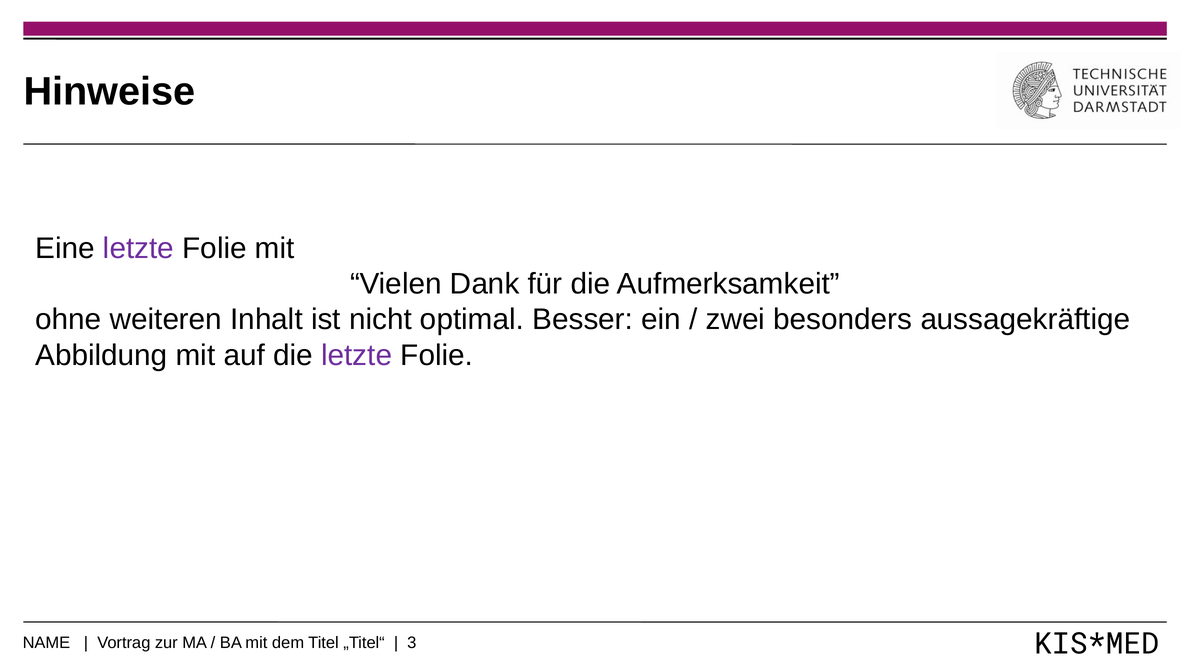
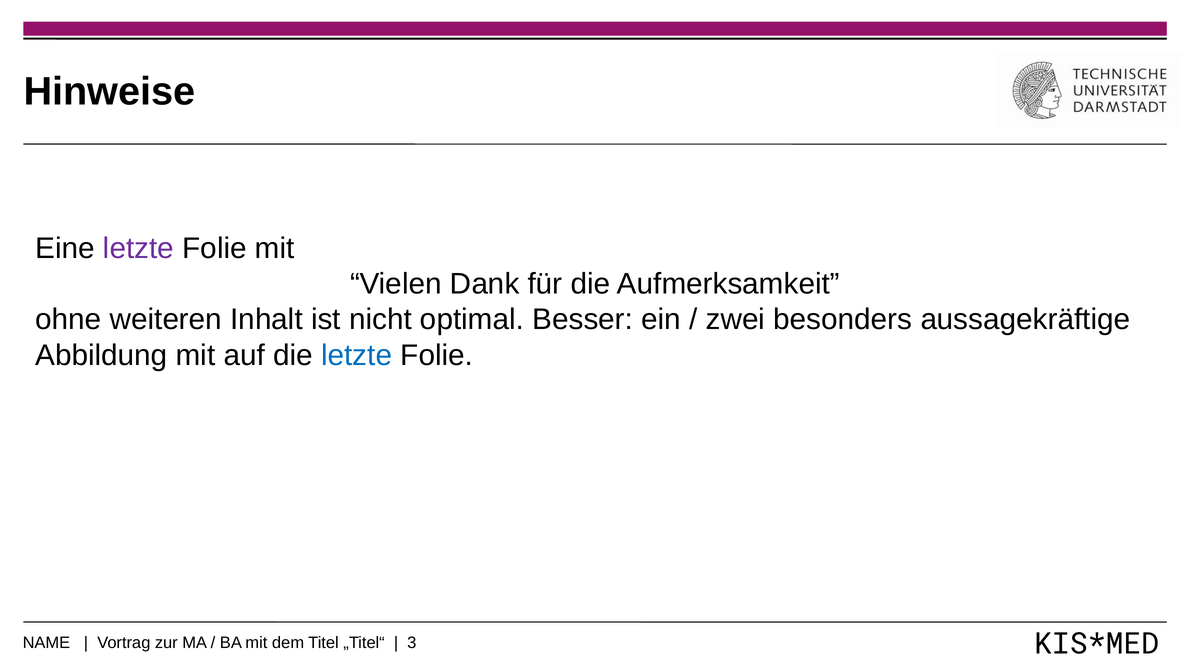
letzte at (357, 355) colour: purple -> blue
